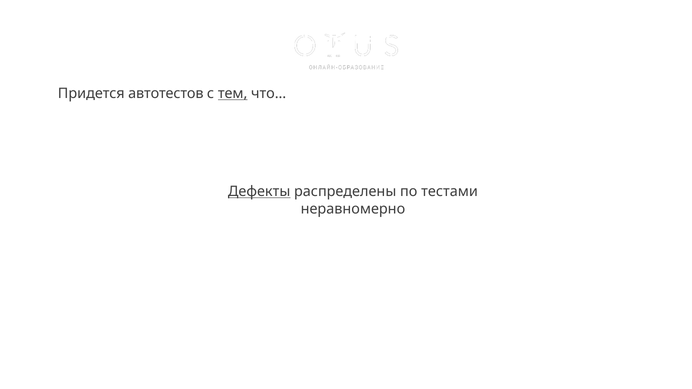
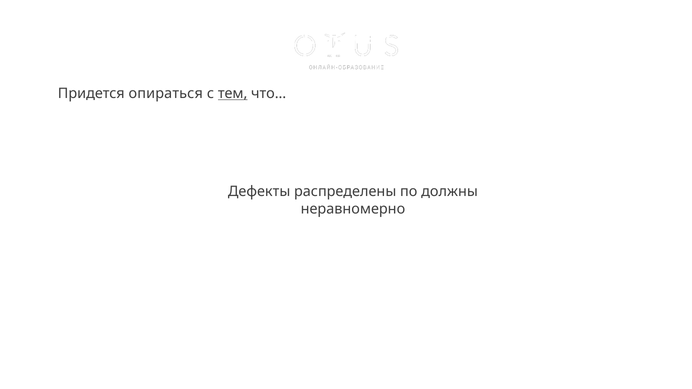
автотестов: автотестов -> опираться
Дефекты underline: present -> none
тестами: тестами -> должны
